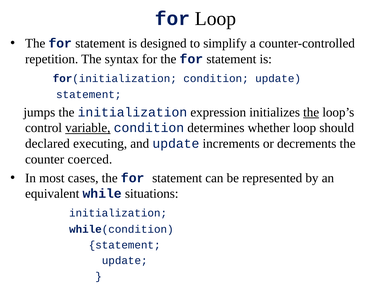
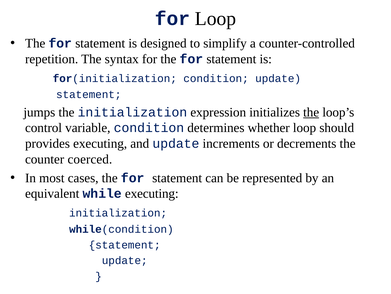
variable underline: present -> none
declared: declared -> provides
while situations: situations -> executing
